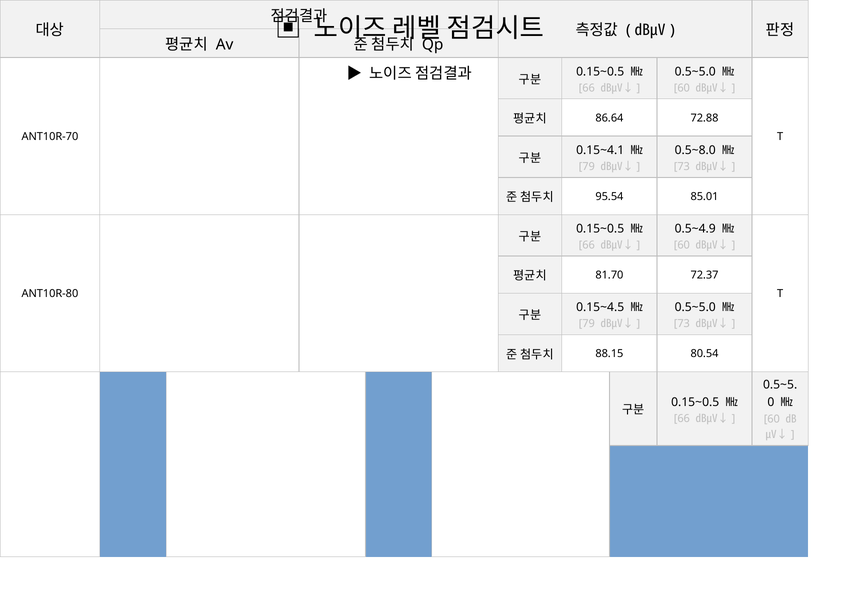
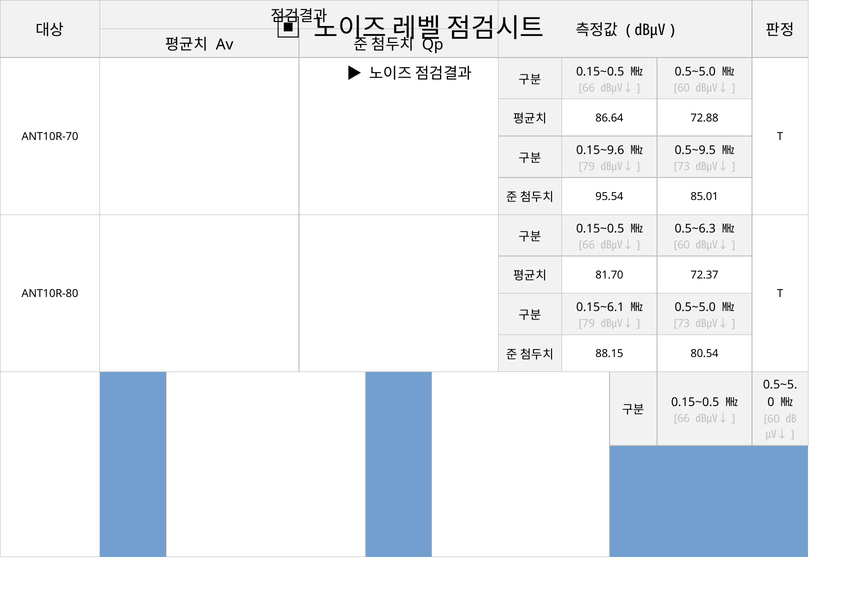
0.15~4.1: 0.15~4.1 -> 0.15~9.6
0.5~8.0: 0.5~8.0 -> 0.5~9.5
0.5~4.9: 0.5~4.9 -> 0.5~6.3
0.15~4.5: 0.15~4.5 -> 0.15~6.1
